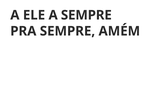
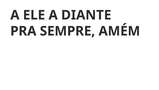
A SEMPRE: SEMPRE -> DIANTE
